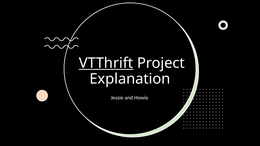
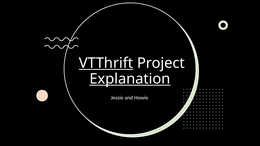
Explanation underline: none -> present
